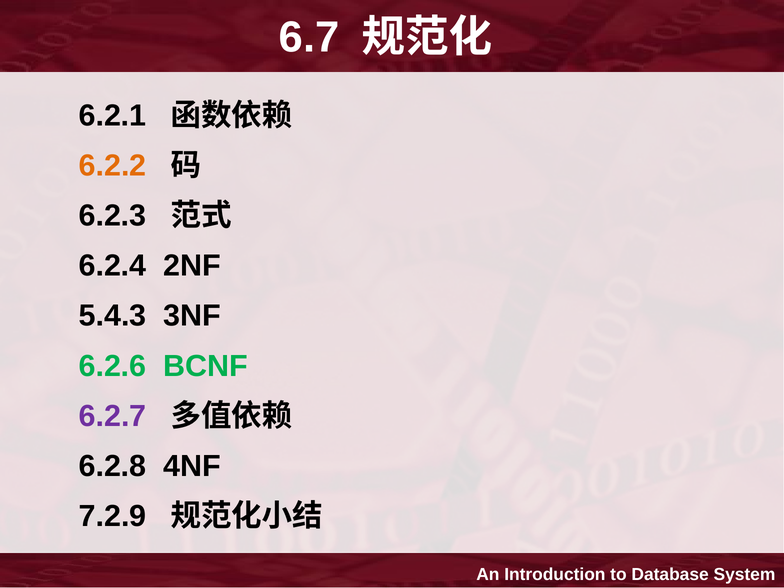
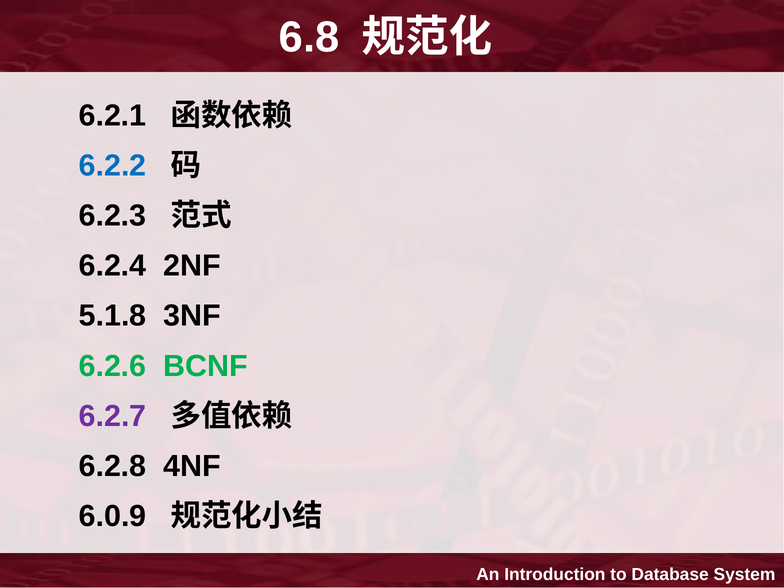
6.7: 6.7 -> 6.8
6.2.2 colour: orange -> blue
5.4.3: 5.4.3 -> 5.1.8
7.2.9: 7.2.9 -> 6.0.9
